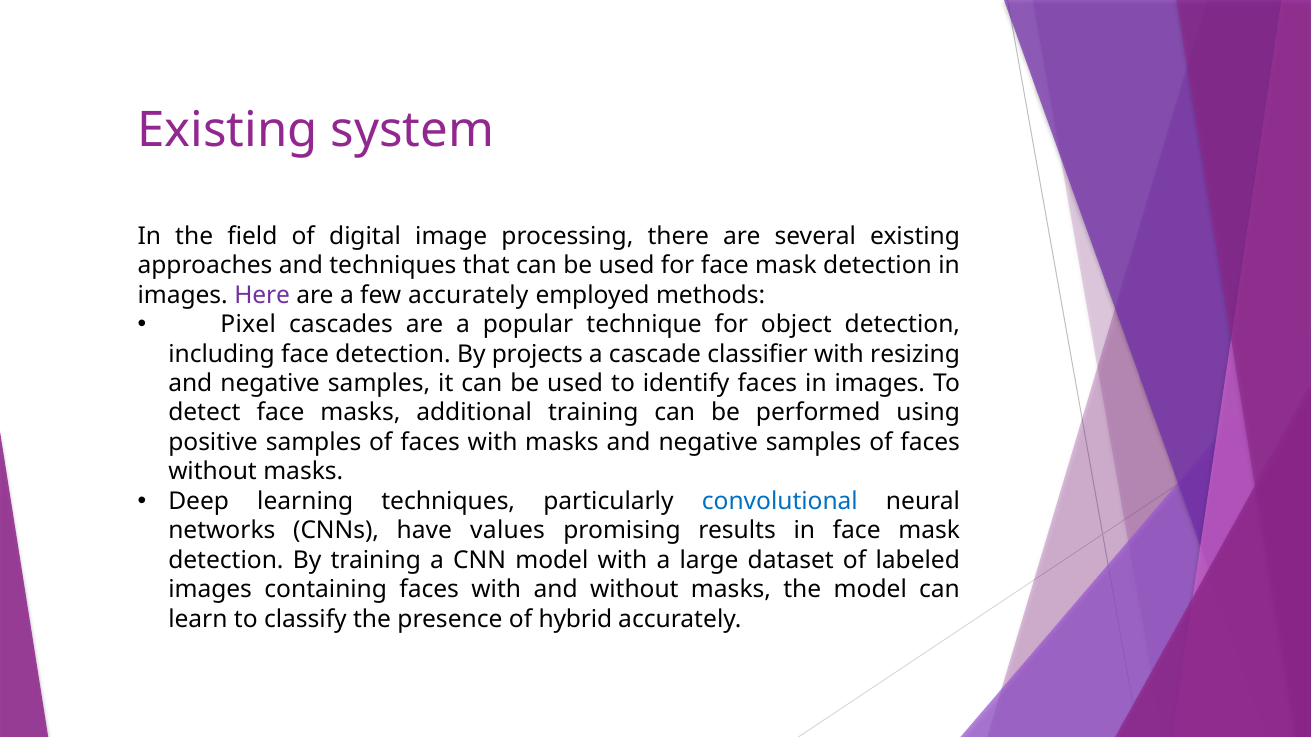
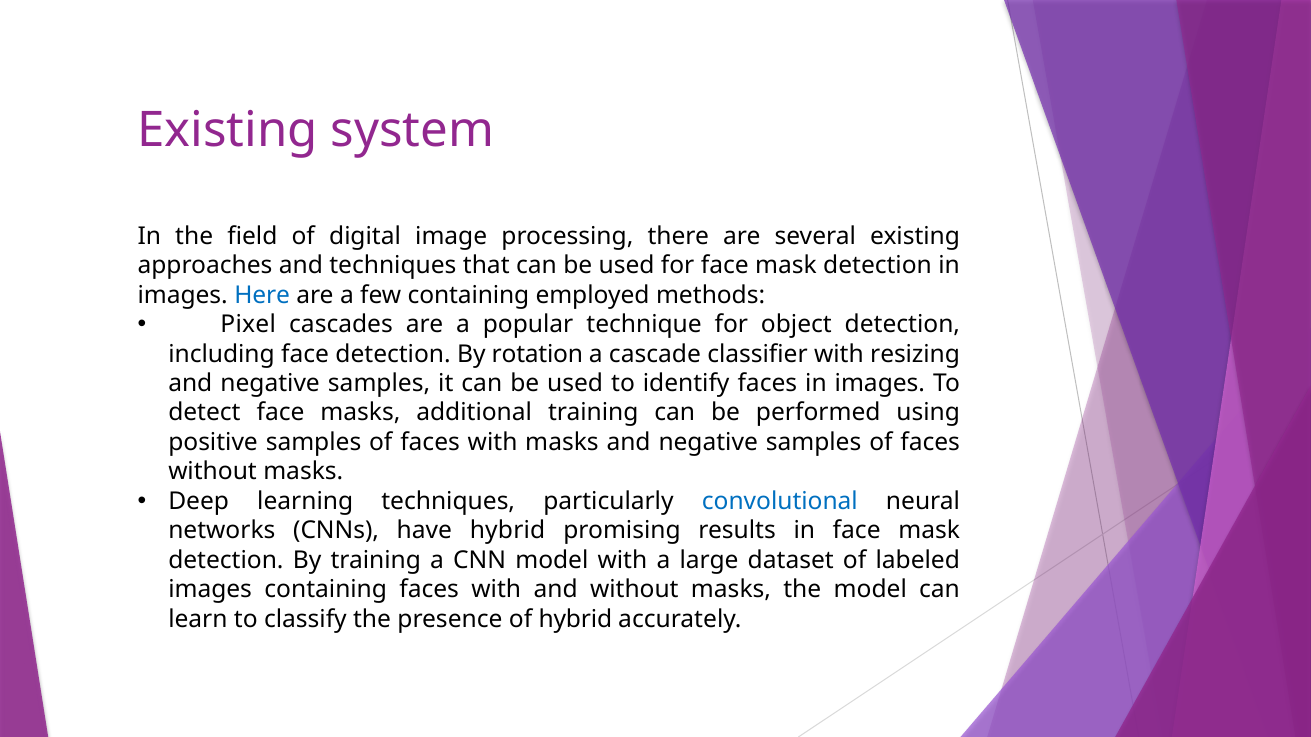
Here colour: purple -> blue
few accurately: accurately -> containing
projects: projects -> rotation
have values: values -> hybrid
